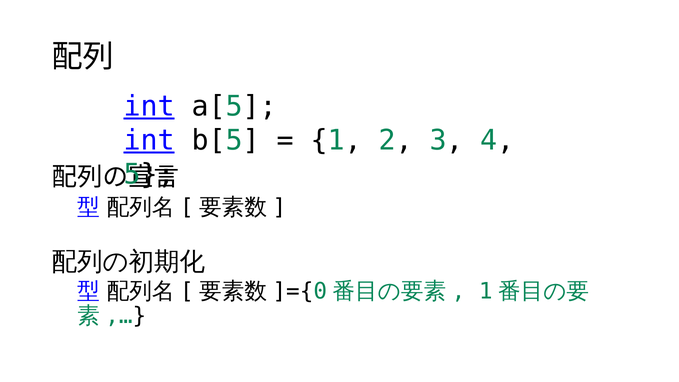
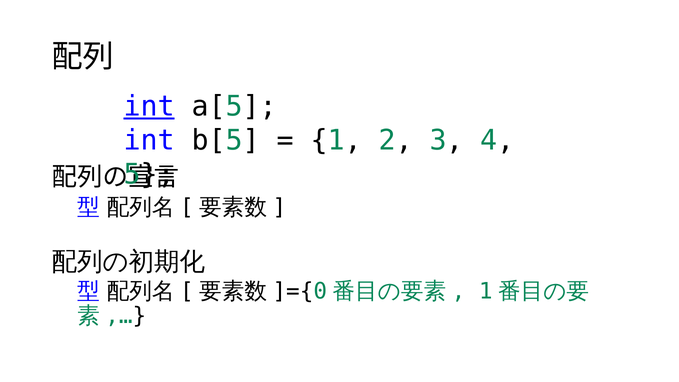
int at (149, 140) underline: present -> none
